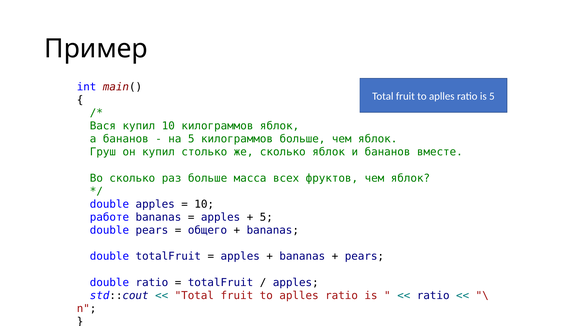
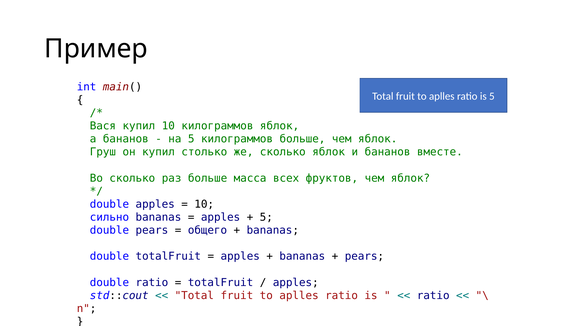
работе: работе -> сильно
